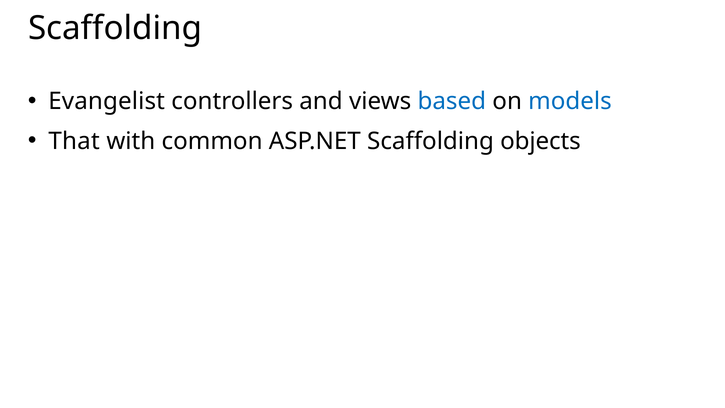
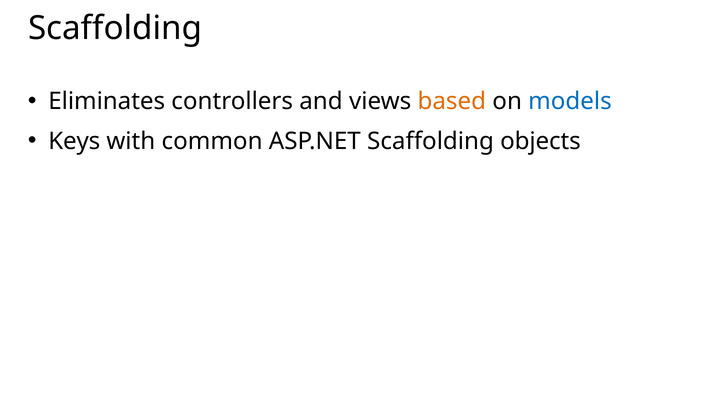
Evangelist: Evangelist -> Eliminates
based colour: blue -> orange
That: That -> Keys
